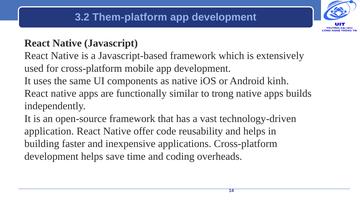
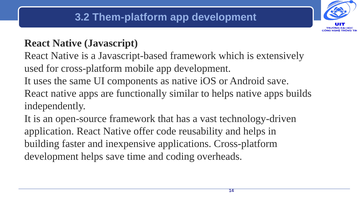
Android kinh: kinh -> save
to trong: trong -> helps
